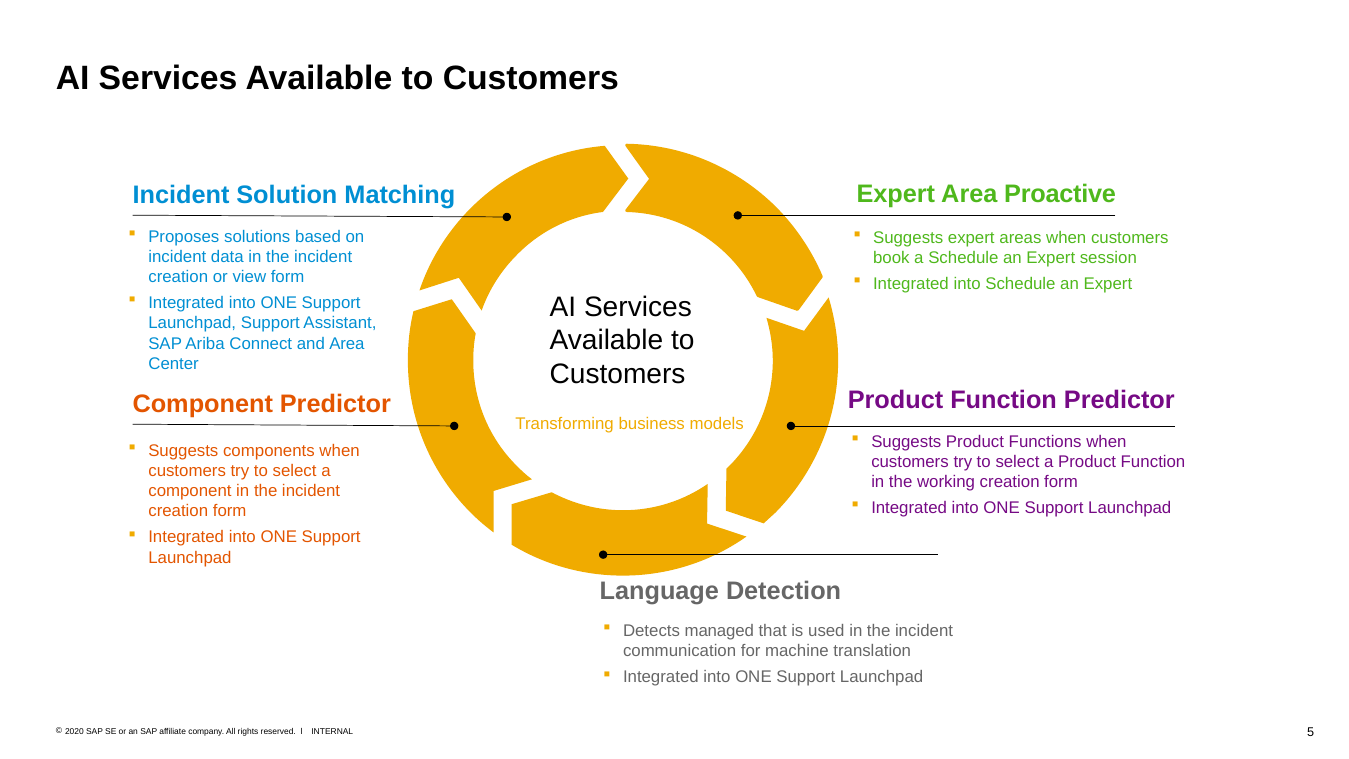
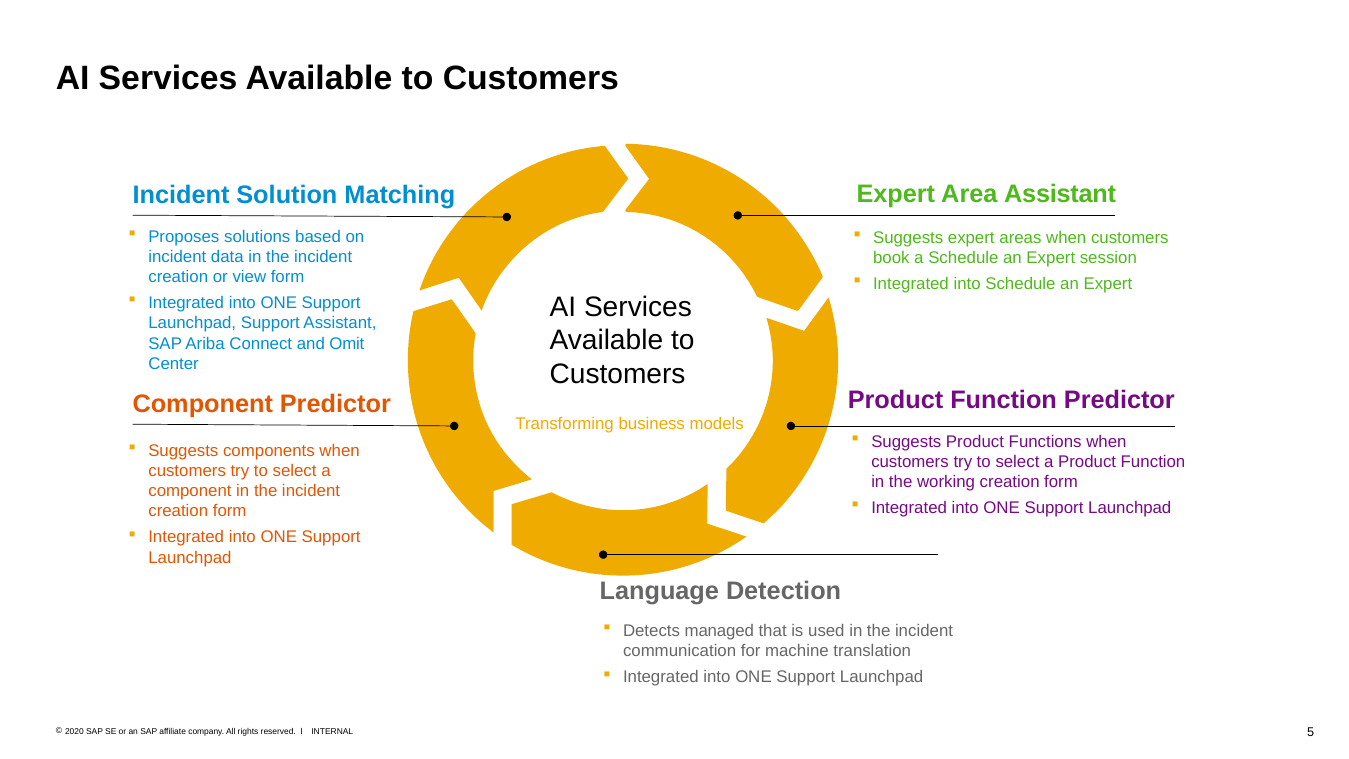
Area Proactive: Proactive -> Assistant
and Area: Area -> Omit
